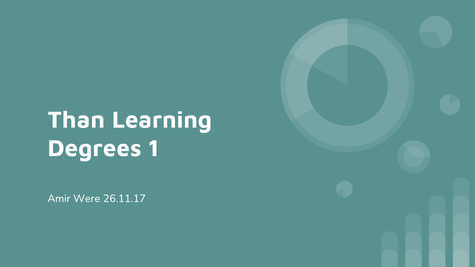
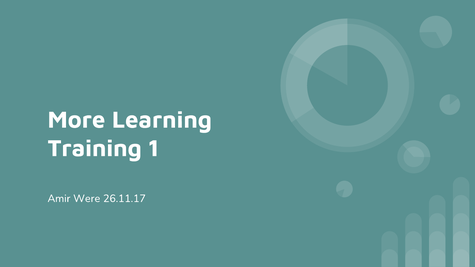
Than: Than -> More
Degrees: Degrees -> Training
